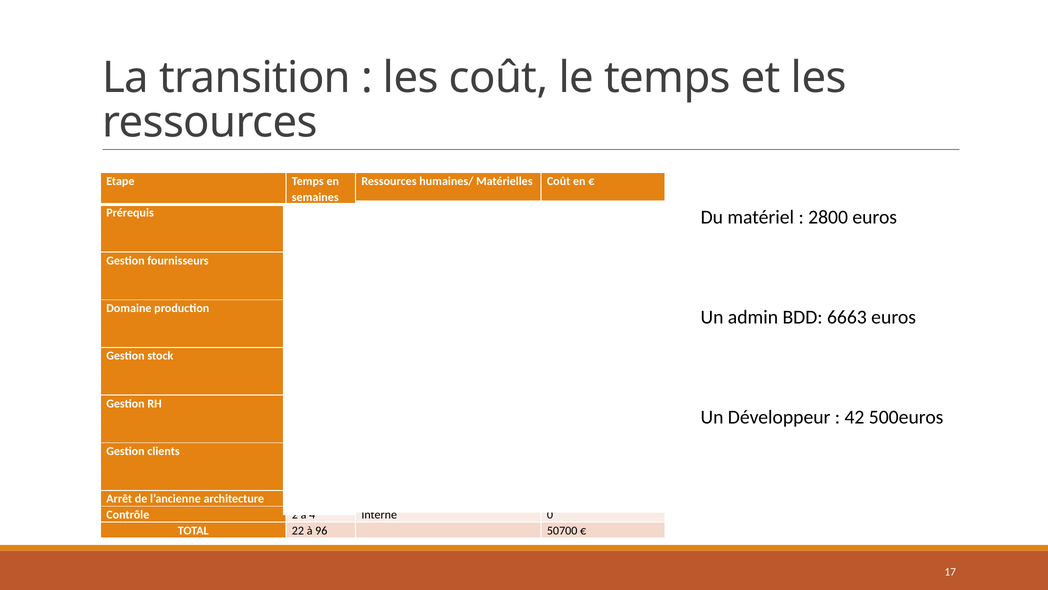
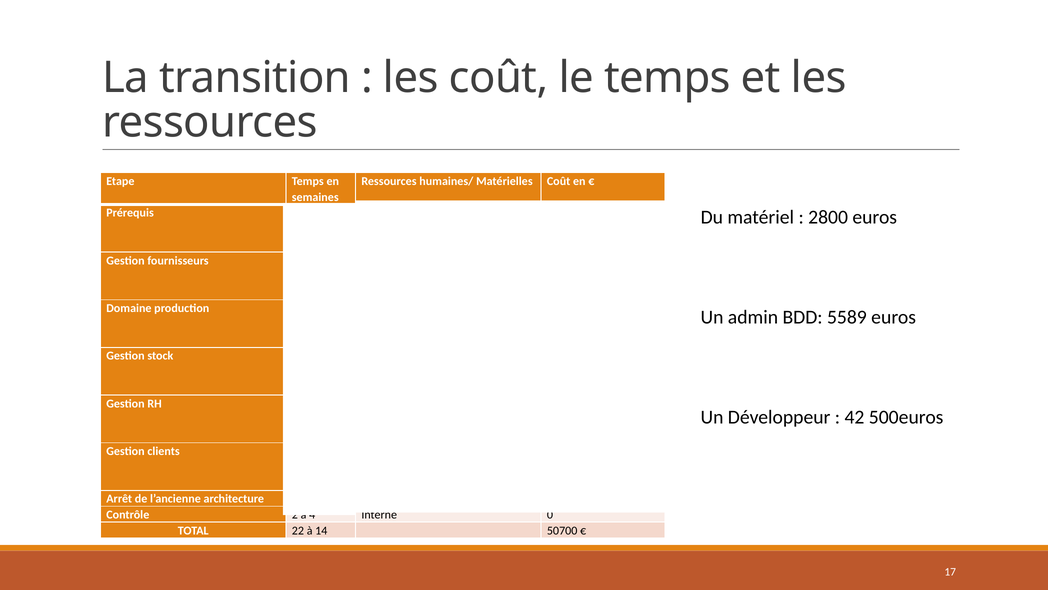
6663: 6663 -> 5589
96: 96 -> 14
